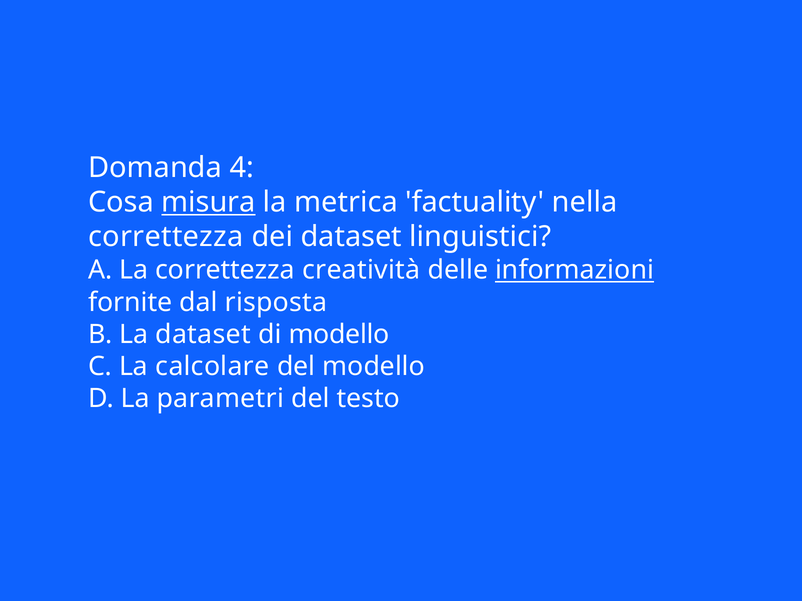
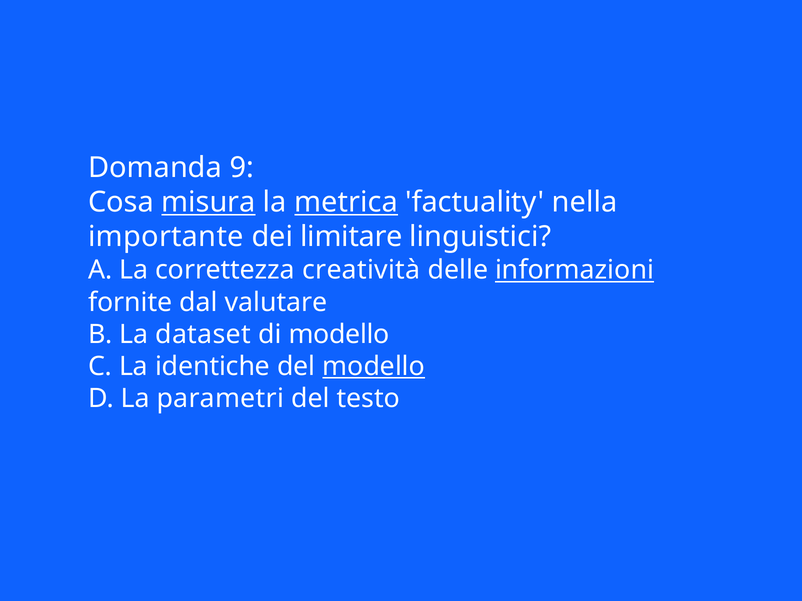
4: 4 -> 9
metrica underline: none -> present
correttezza at (166, 237): correttezza -> importante
dei dataset: dataset -> limitare
risposta: risposta -> valutare
calcolare: calcolare -> identiche
modello at (374, 367) underline: none -> present
